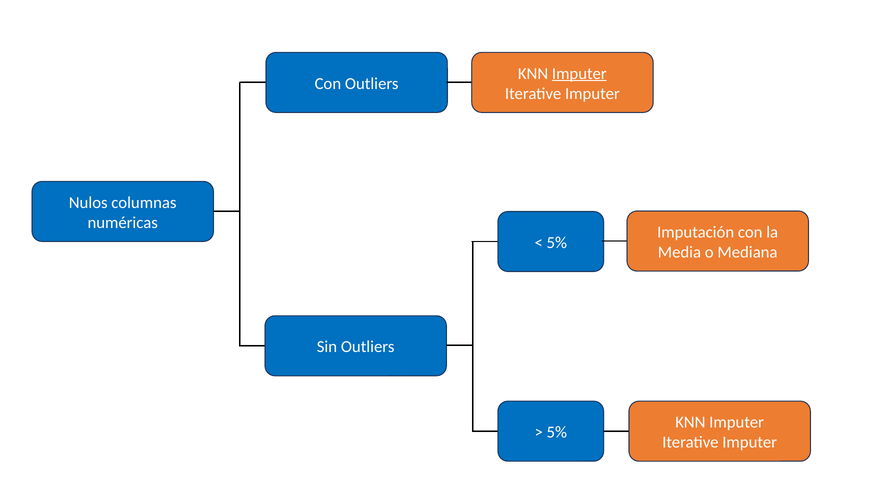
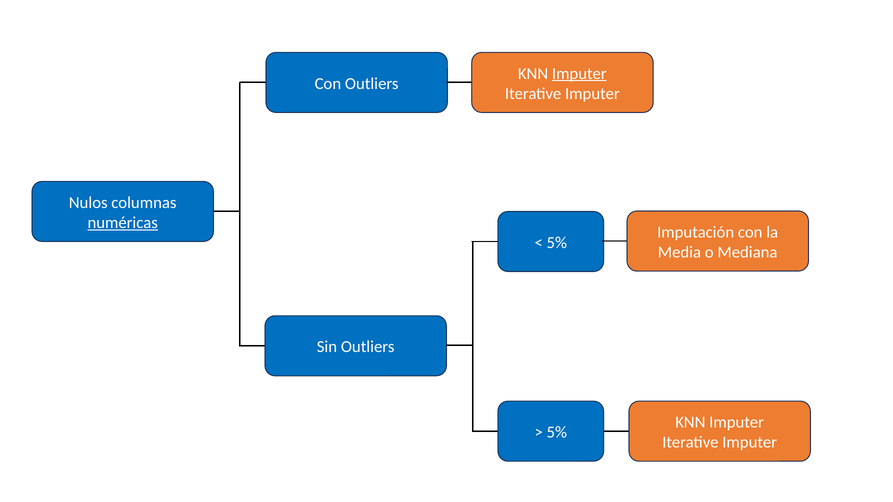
numéricas underline: none -> present
